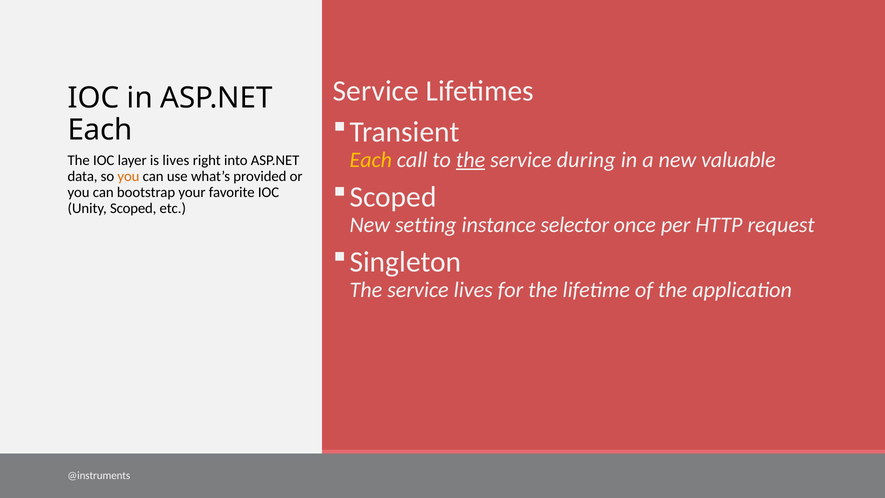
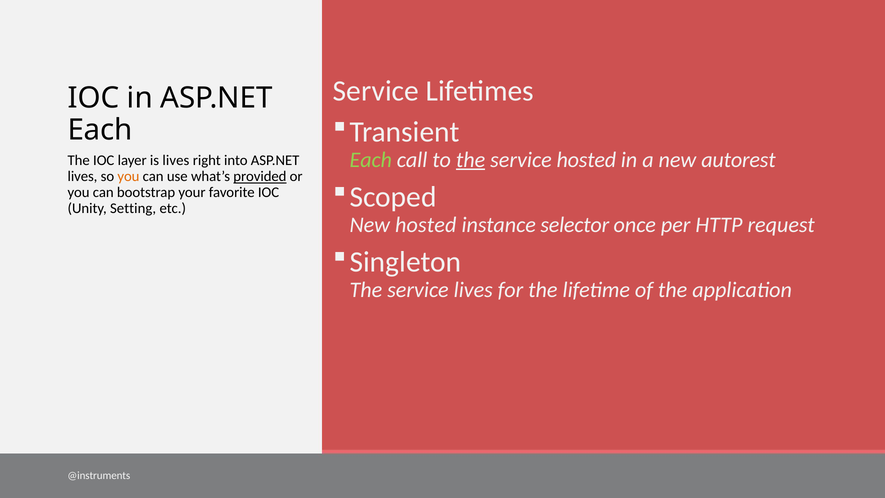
Each at (371, 160) colour: yellow -> light green
service during: during -> hosted
valuable: valuable -> autorest
data at (83, 176): data -> lives
provided underline: none -> present
Unity Scoped: Scoped -> Setting
New setting: setting -> hosted
